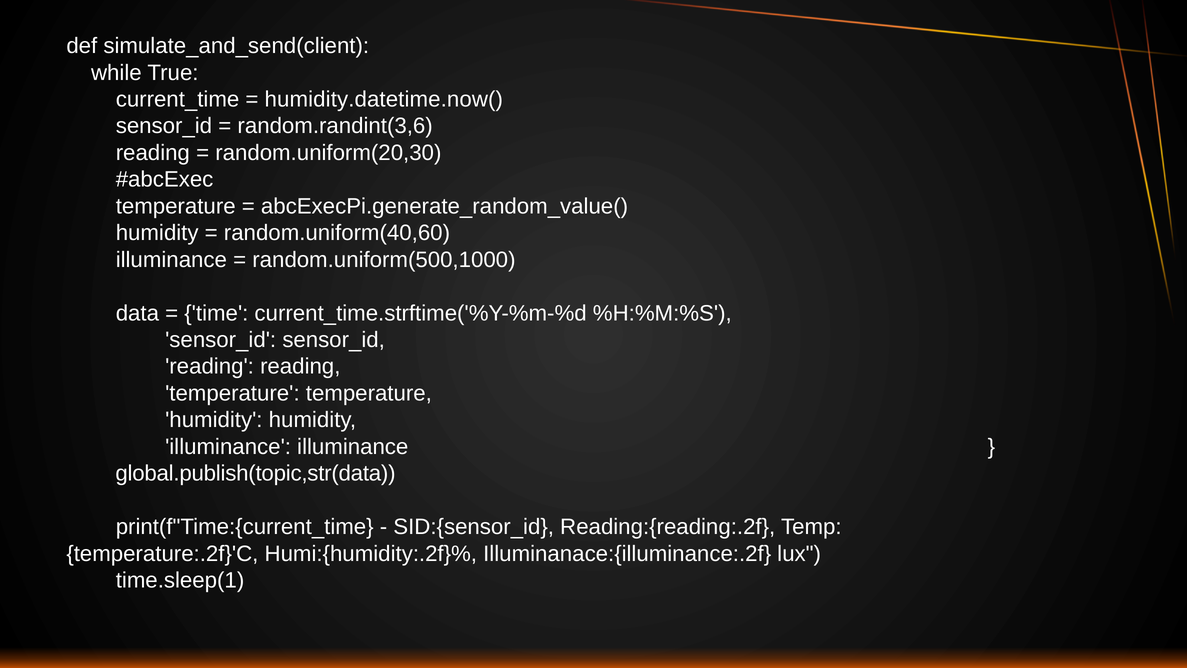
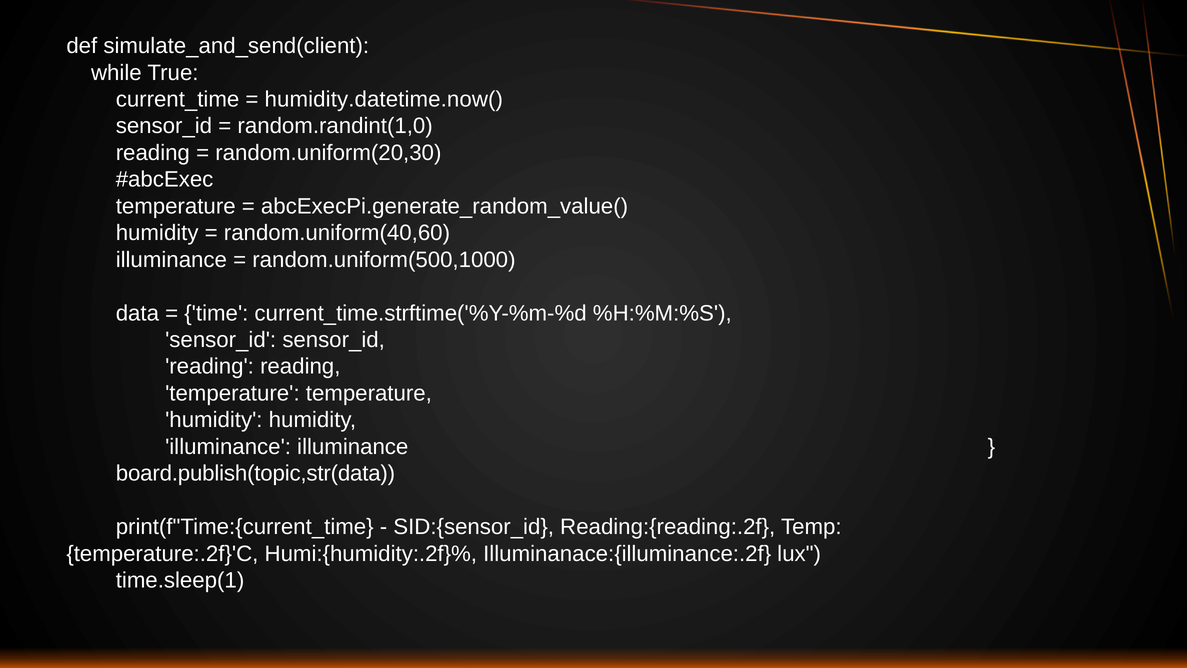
random.randint(3,6: random.randint(3,6 -> random.randint(1,0
global.publish(topic,str(data: global.publish(topic,str(data -> board.publish(topic,str(data
